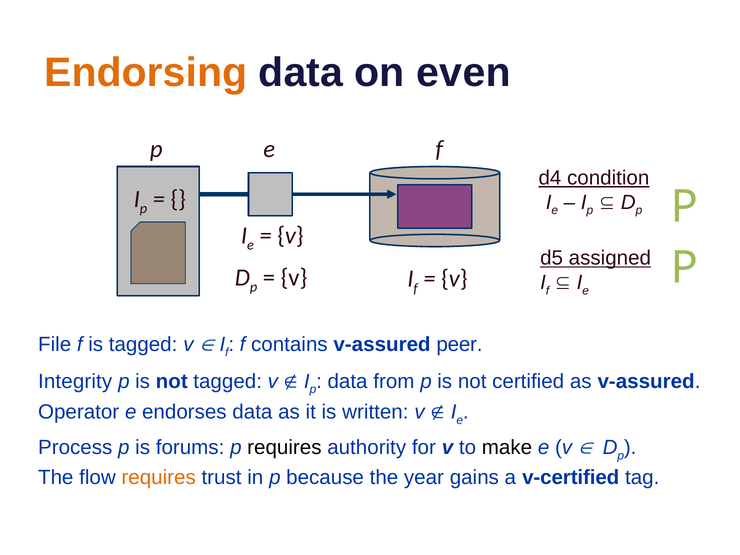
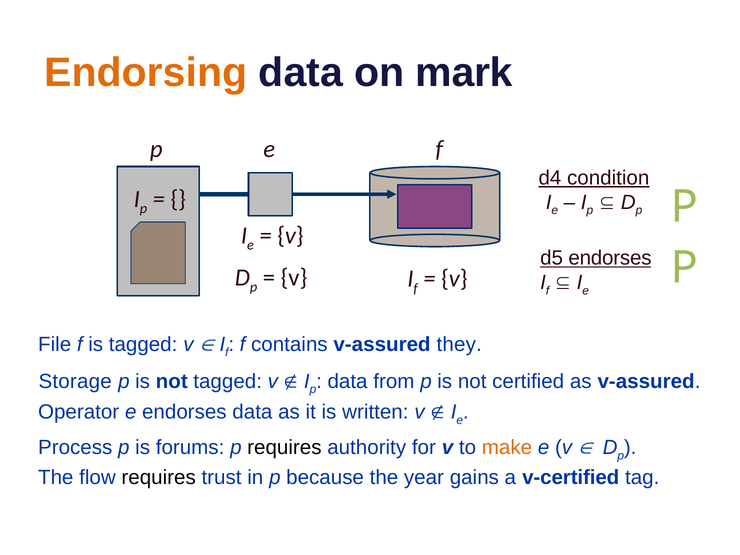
even: even -> mark
d5 assigned: assigned -> endorses
peer: peer -> they
Integrity: Integrity -> Storage
make colour: black -> orange
requires at (159, 478) colour: orange -> black
